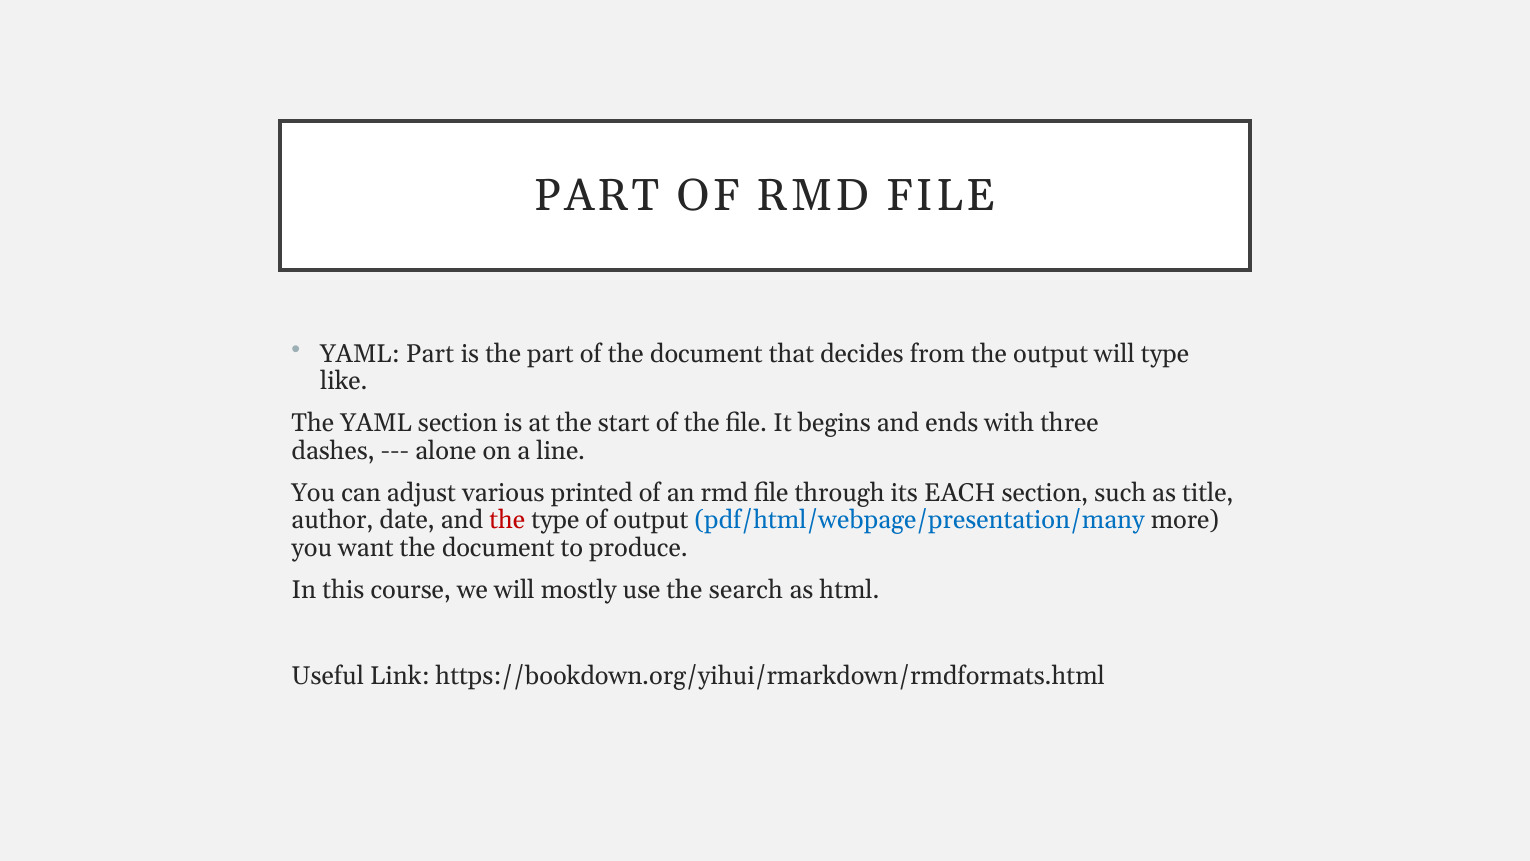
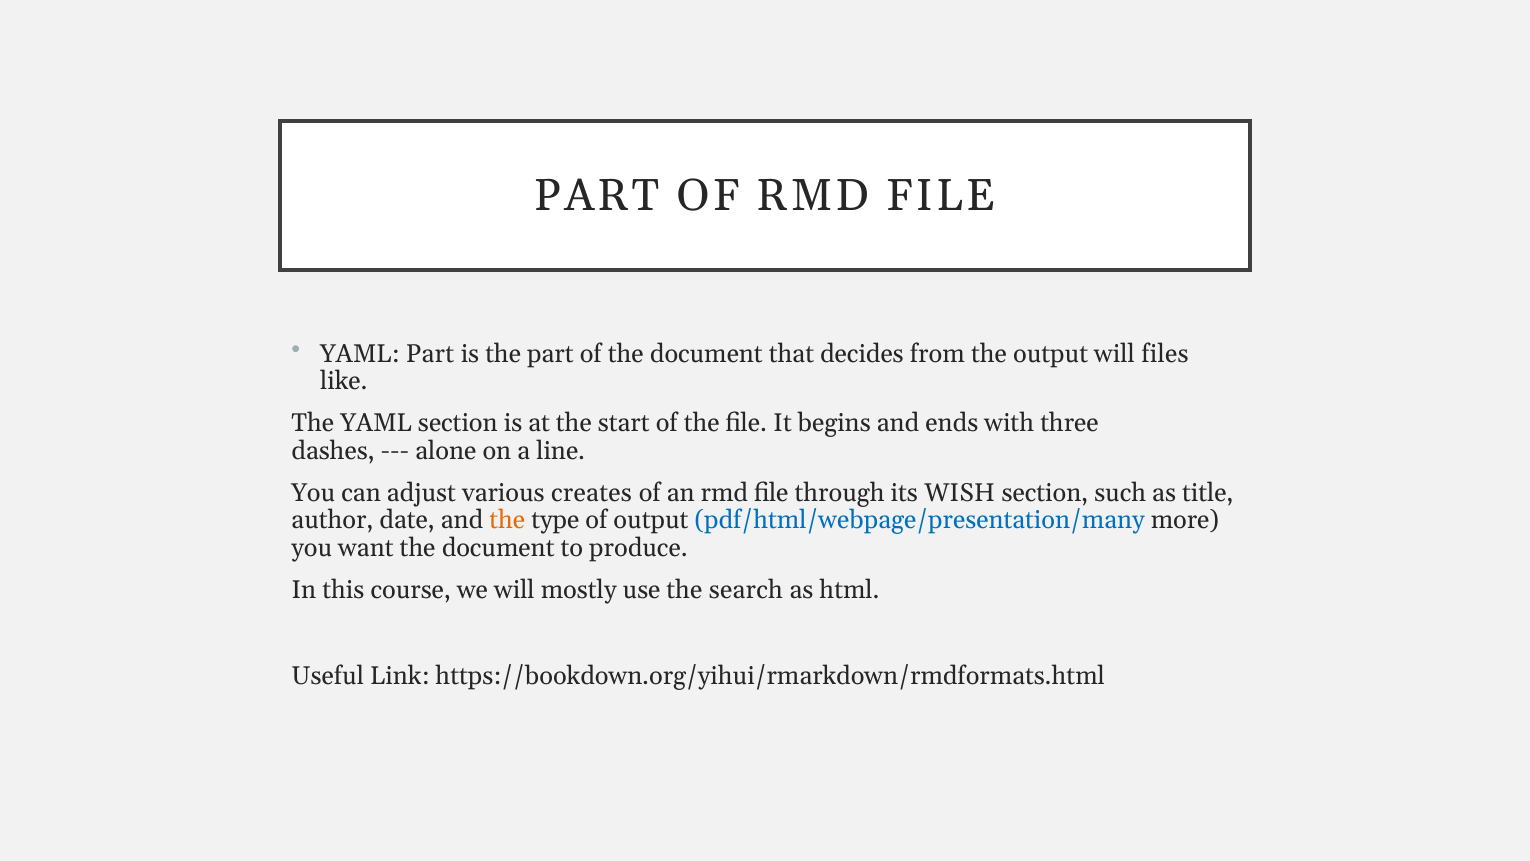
will type: type -> files
printed: printed -> creates
EACH: EACH -> WISH
the at (507, 520) colour: red -> orange
